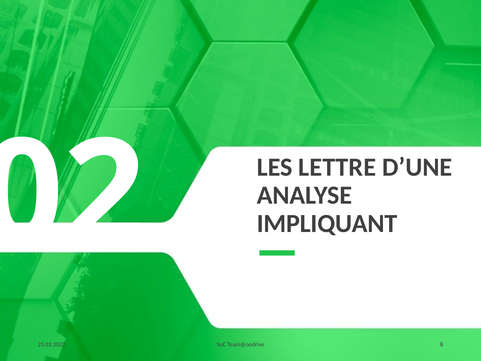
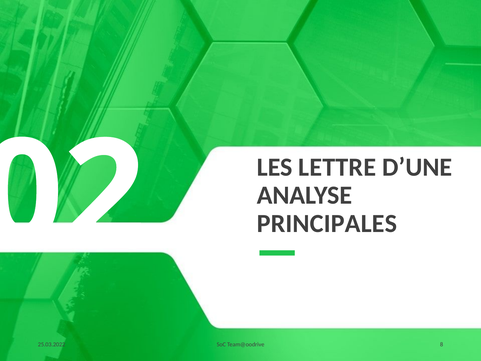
IMPLIQUANT: IMPLIQUANT -> PRINCIPALES
